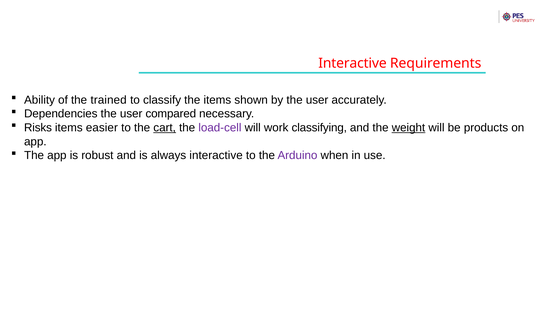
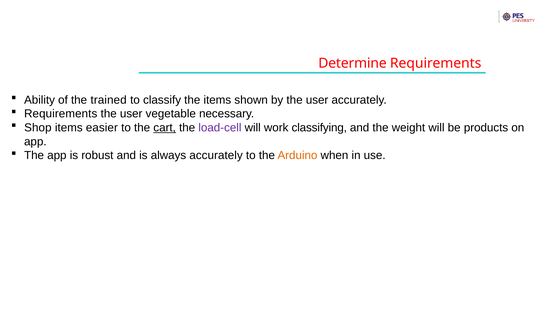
Interactive at (352, 63): Interactive -> Determine
Dependencies at (61, 114): Dependencies -> Requirements
compared: compared -> vegetable
Risks: Risks -> Shop
weight underline: present -> none
always interactive: interactive -> accurately
Arduino colour: purple -> orange
